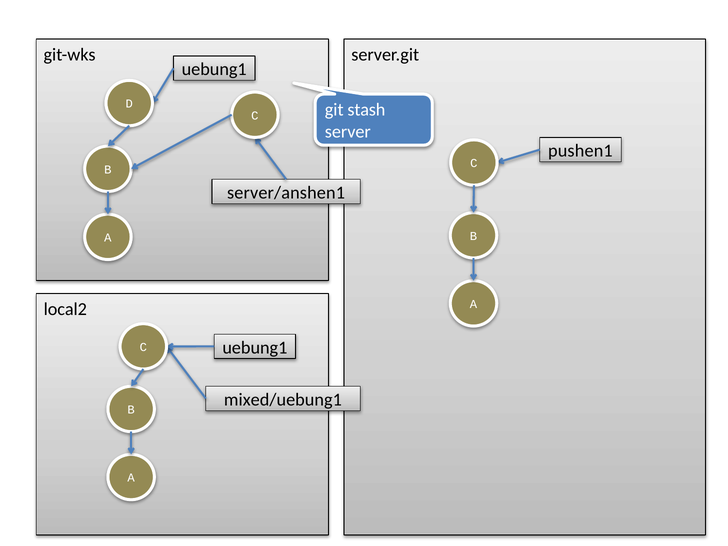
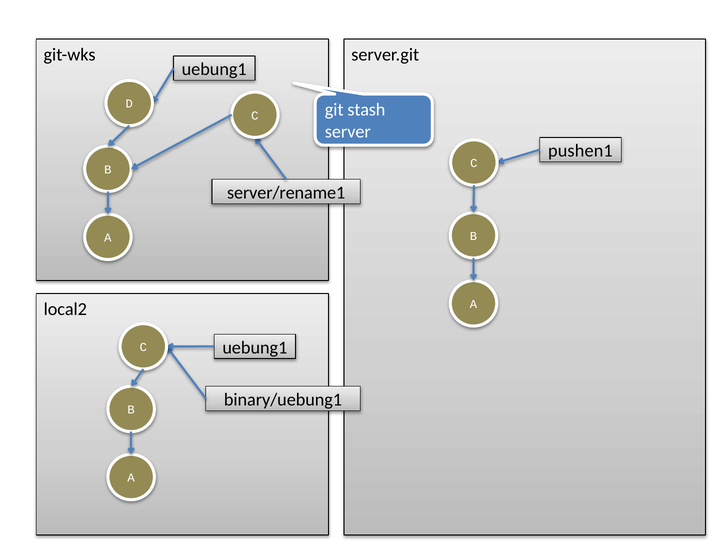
server/anshen1: server/anshen1 -> server/rename1
mixed/uebung1: mixed/uebung1 -> binary/uebung1
